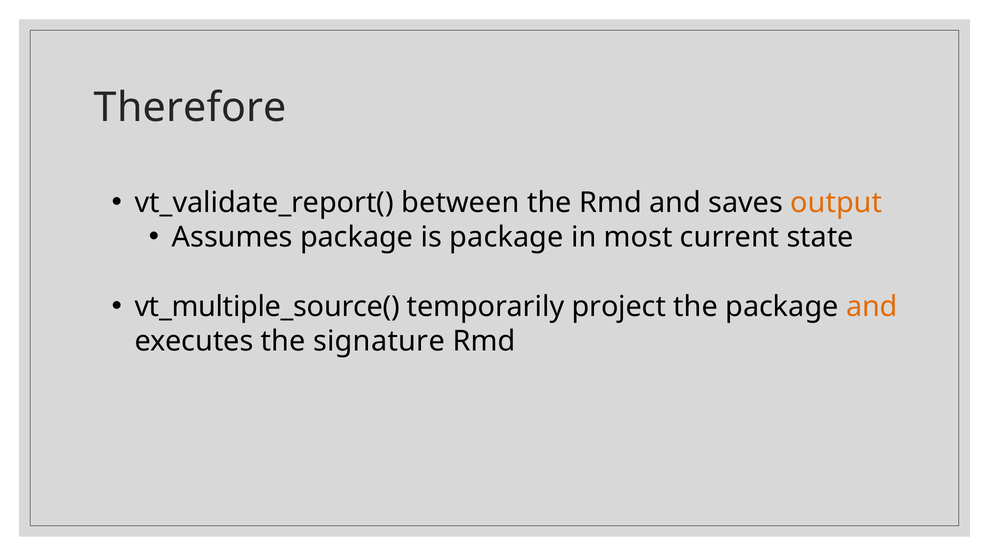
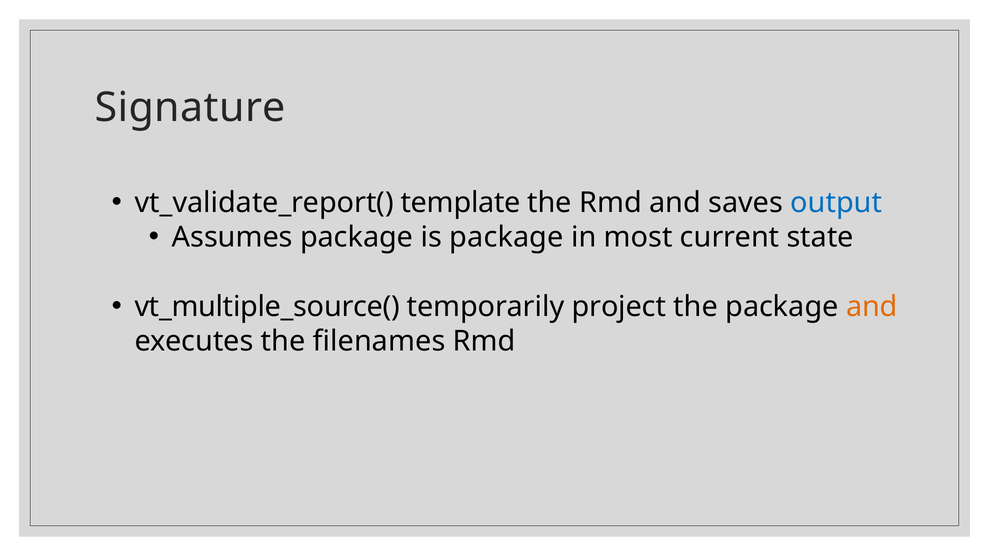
Therefore: Therefore -> Signature
between: between -> template
output colour: orange -> blue
signature: signature -> filenames
